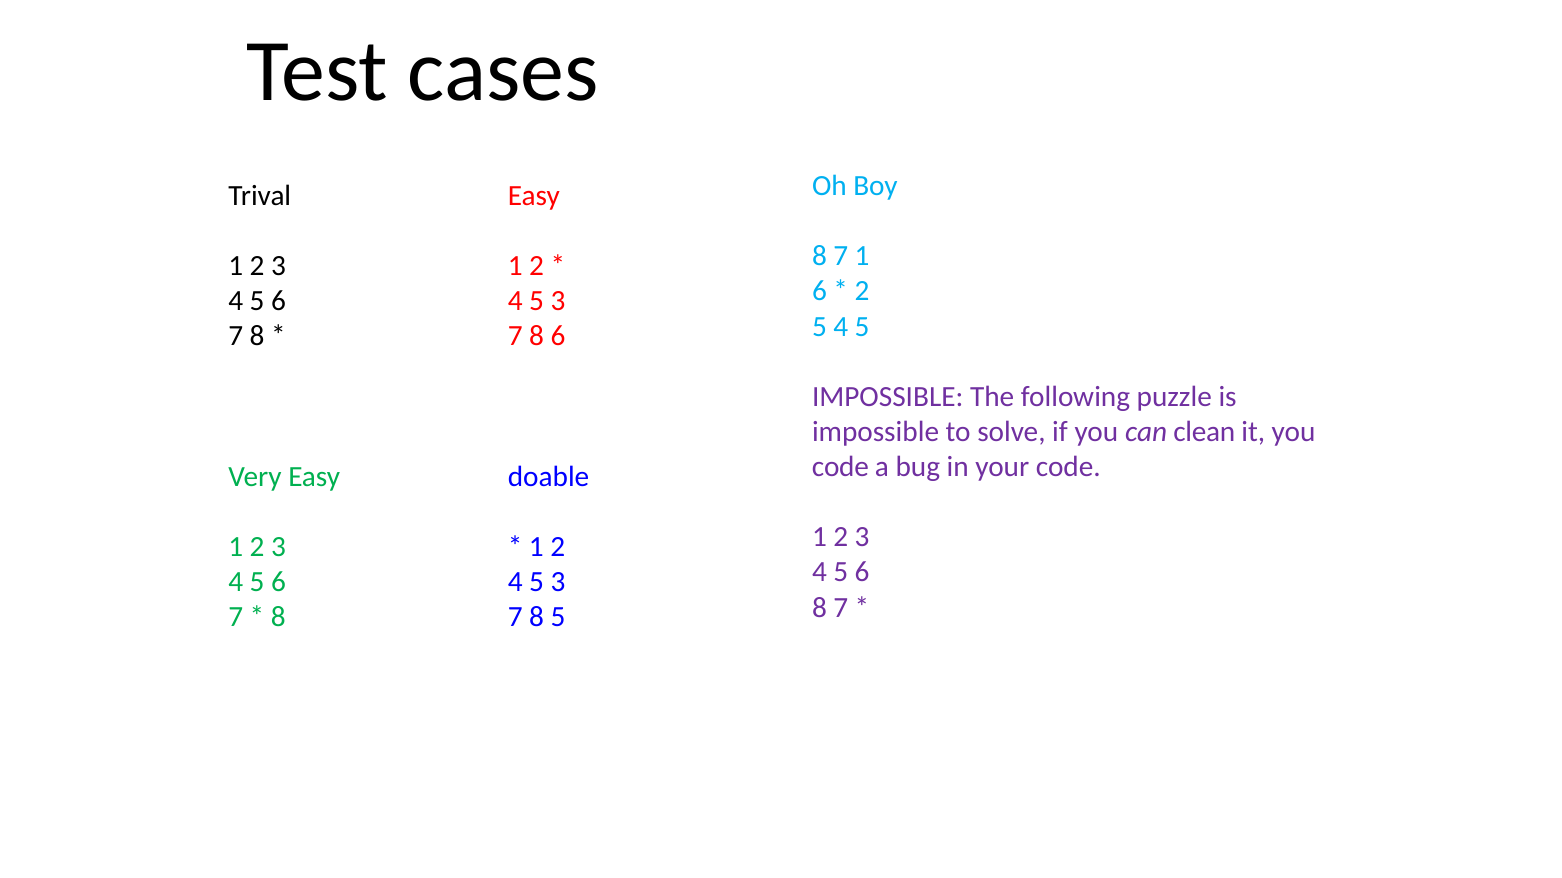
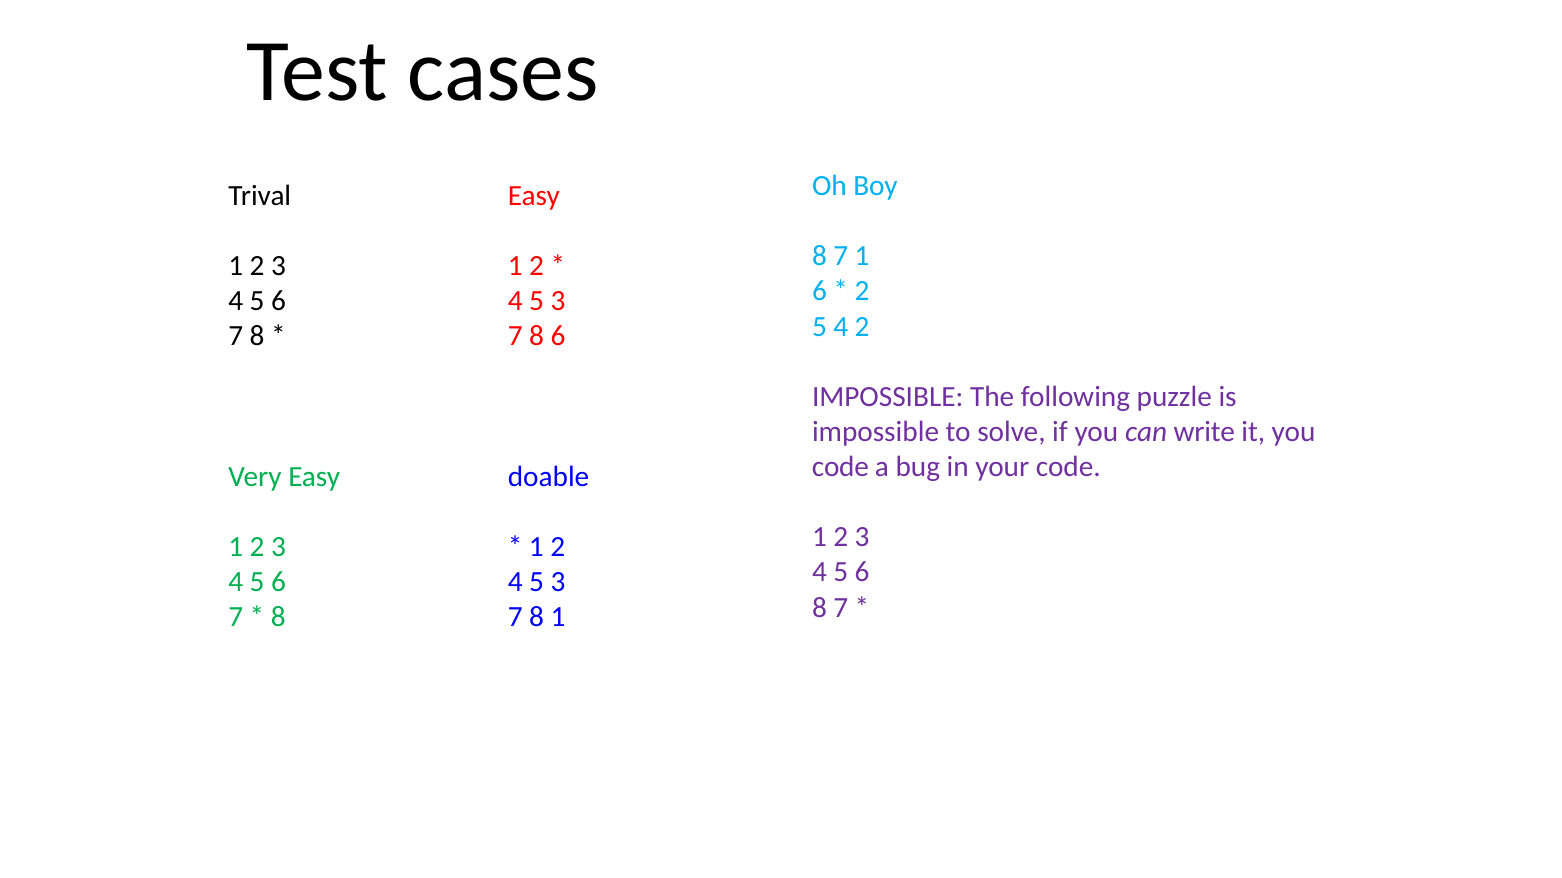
5 4 5: 5 -> 2
clean: clean -> write
8 5: 5 -> 1
